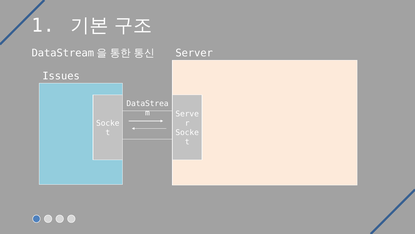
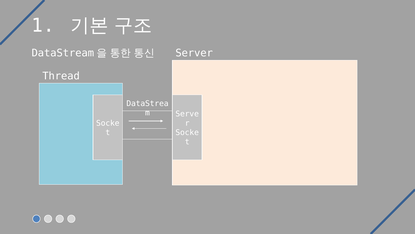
Issues: Issues -> Thread
